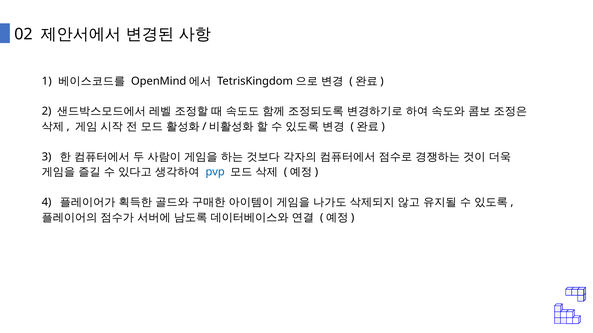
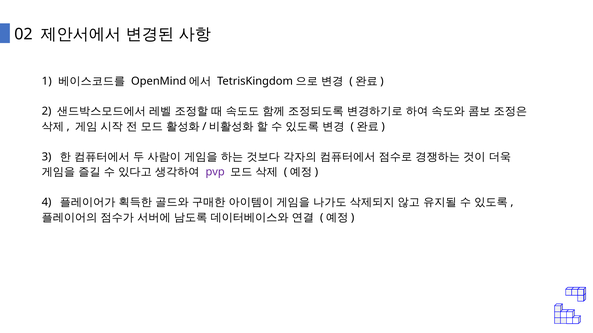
pvp colour: blue -> purple
